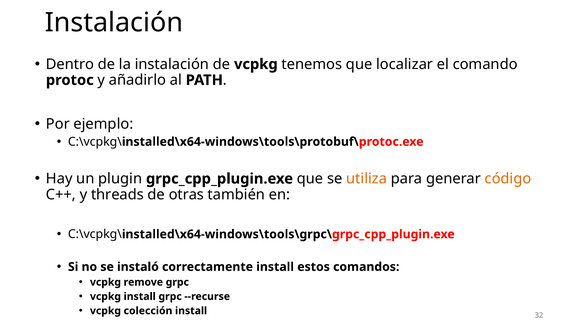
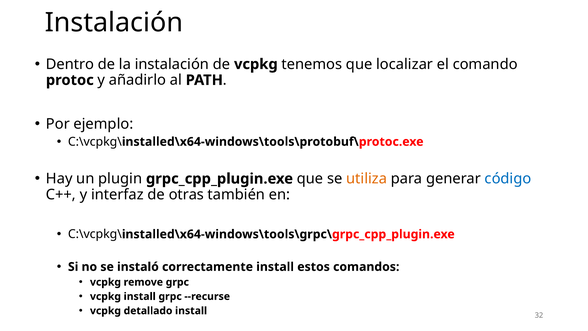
código colour: orange -> blue
threads: threads -> interfaz
colección: colección -> detallado
